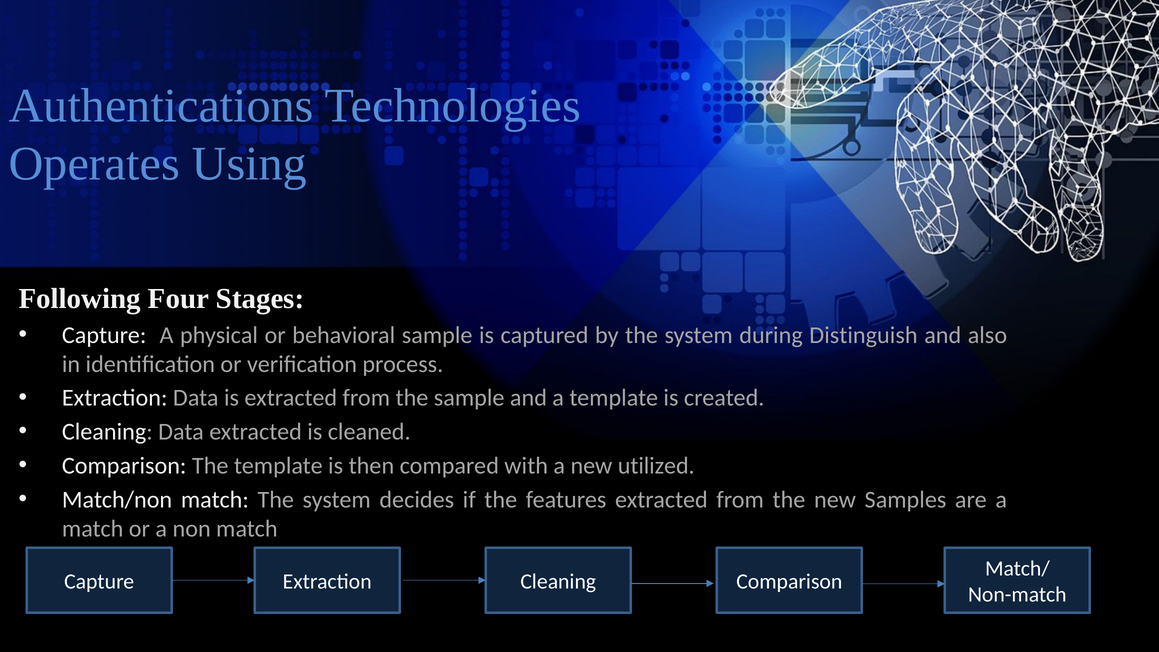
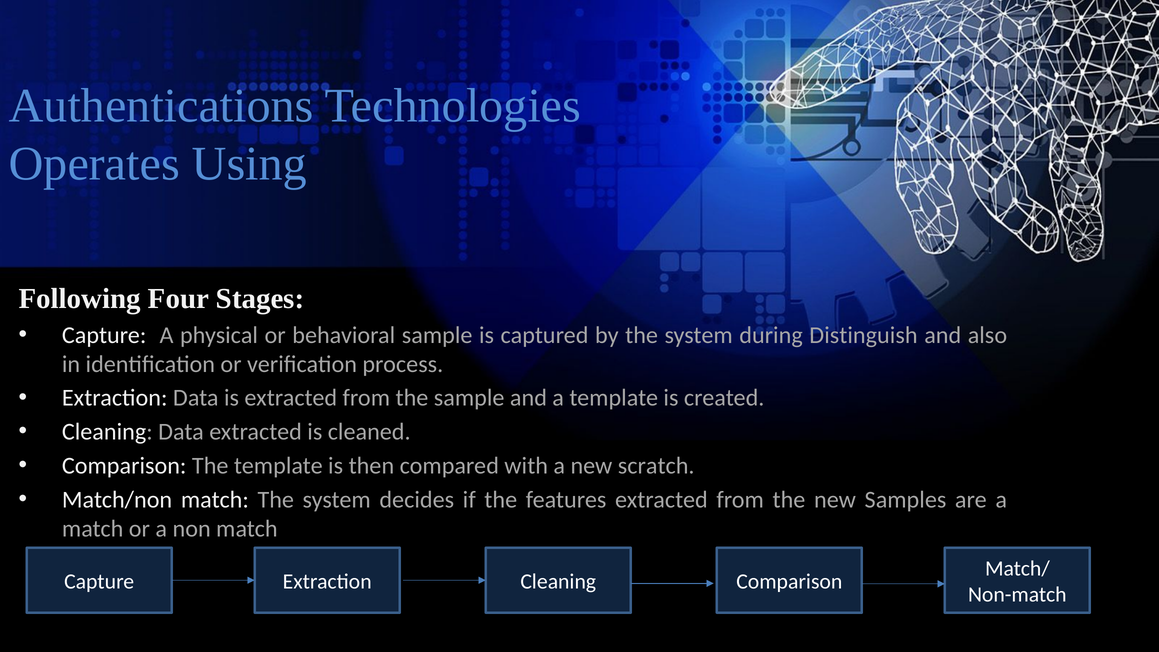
utilized: utilized -> scratch
